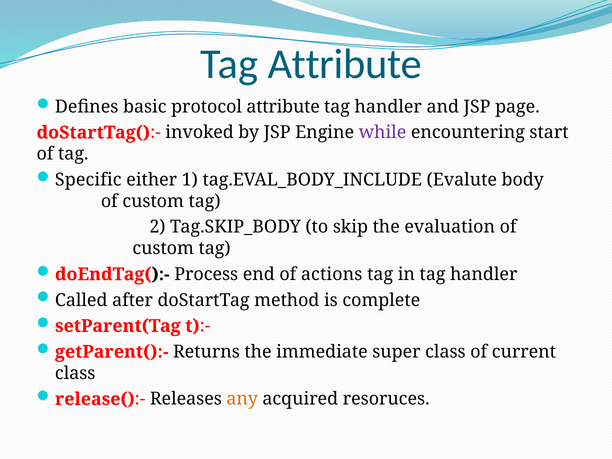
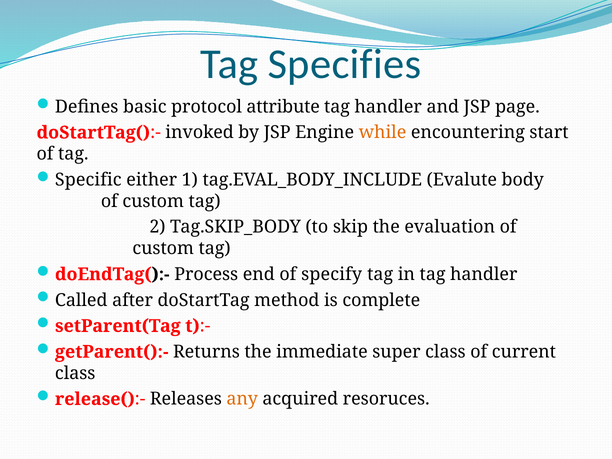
Tag Attribute: Attribute -> Specifies
while colour: purple -> orange
actions: actions -> specify
